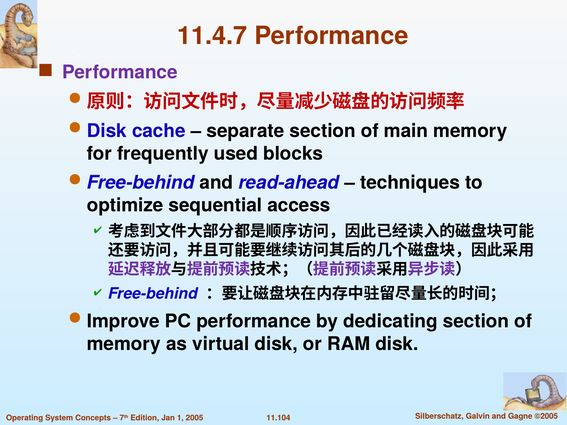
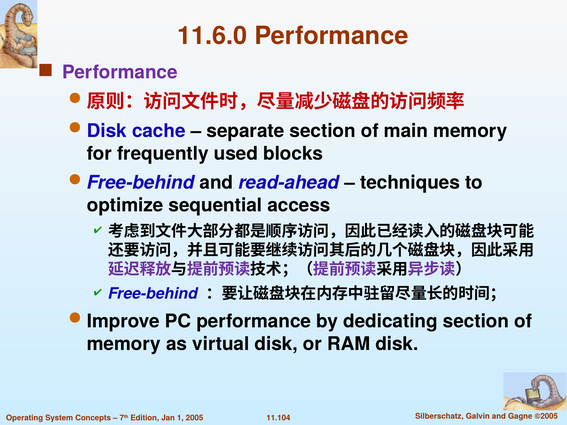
11.4.7: 11.4.7 -> 11.6.0
